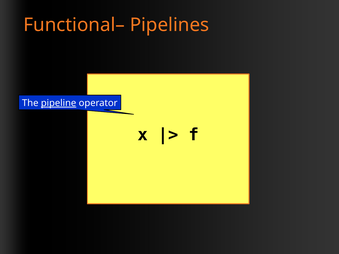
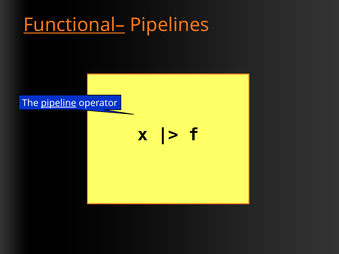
Functional– underline: none -> present
